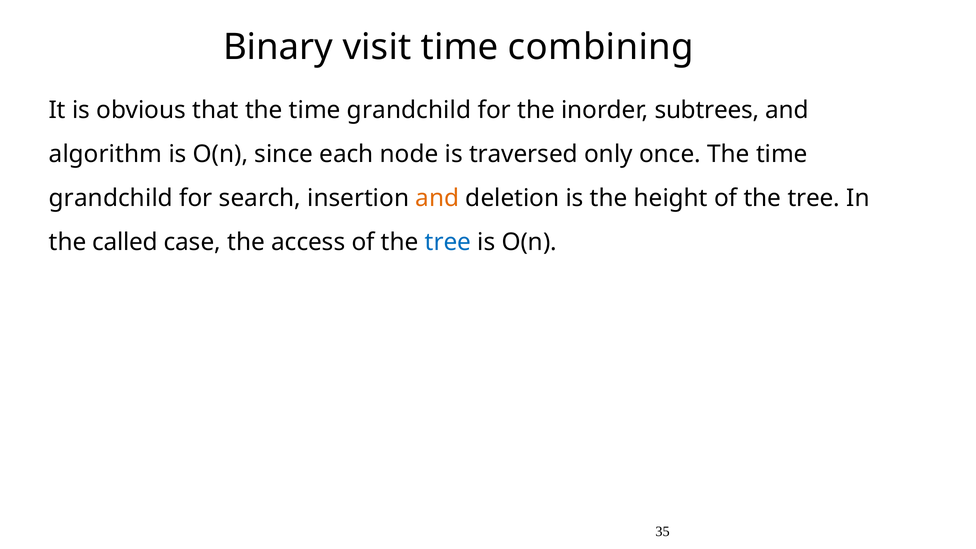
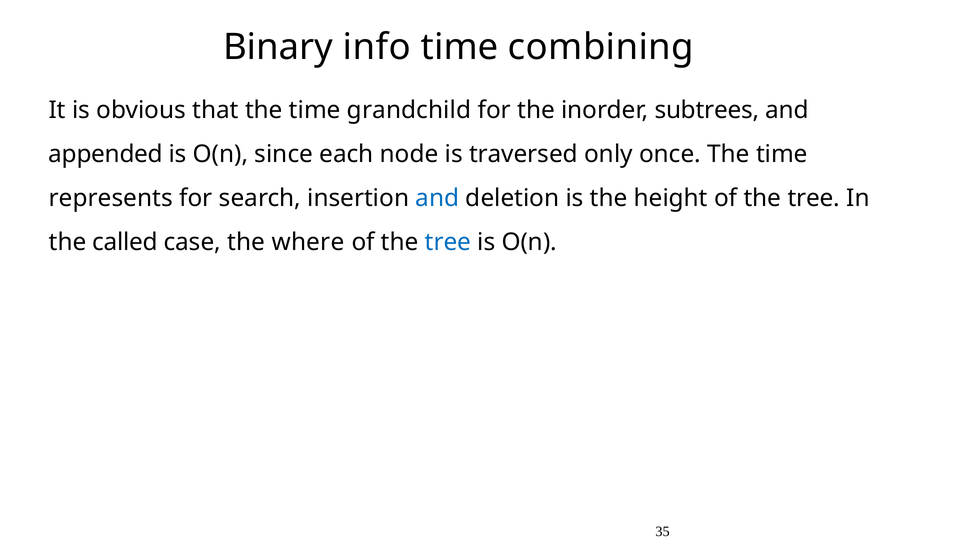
visit: visit -> info
algorithm: algorithm -> appended
grandchild at (111, 198): grandchild -> represents
and at (437, 198) colour: orange -> blue
access: access -> where
